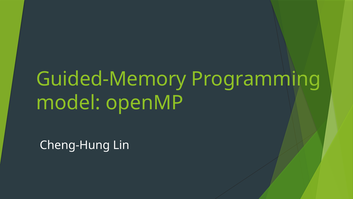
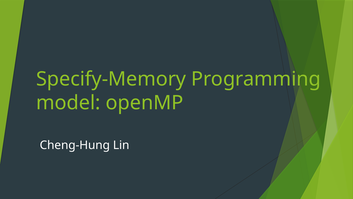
Guided-Memory: Guided-Memory -> Specify-Memory
